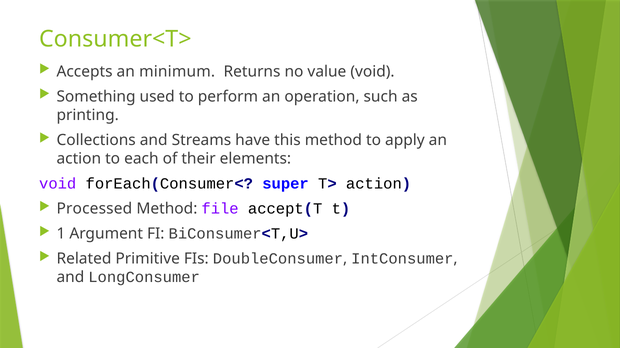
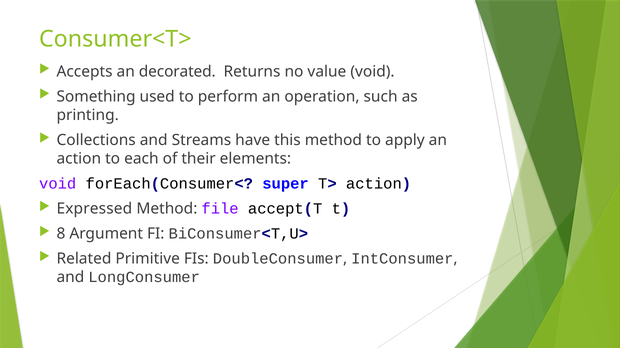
minimum: minimum -> decorated
Processed: Processed -> Expressed
1: 1 -> 8
